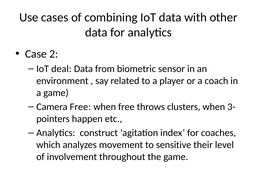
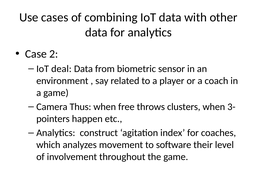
Camera Free: Free -> Thus
sensitive: sensitive -> software
